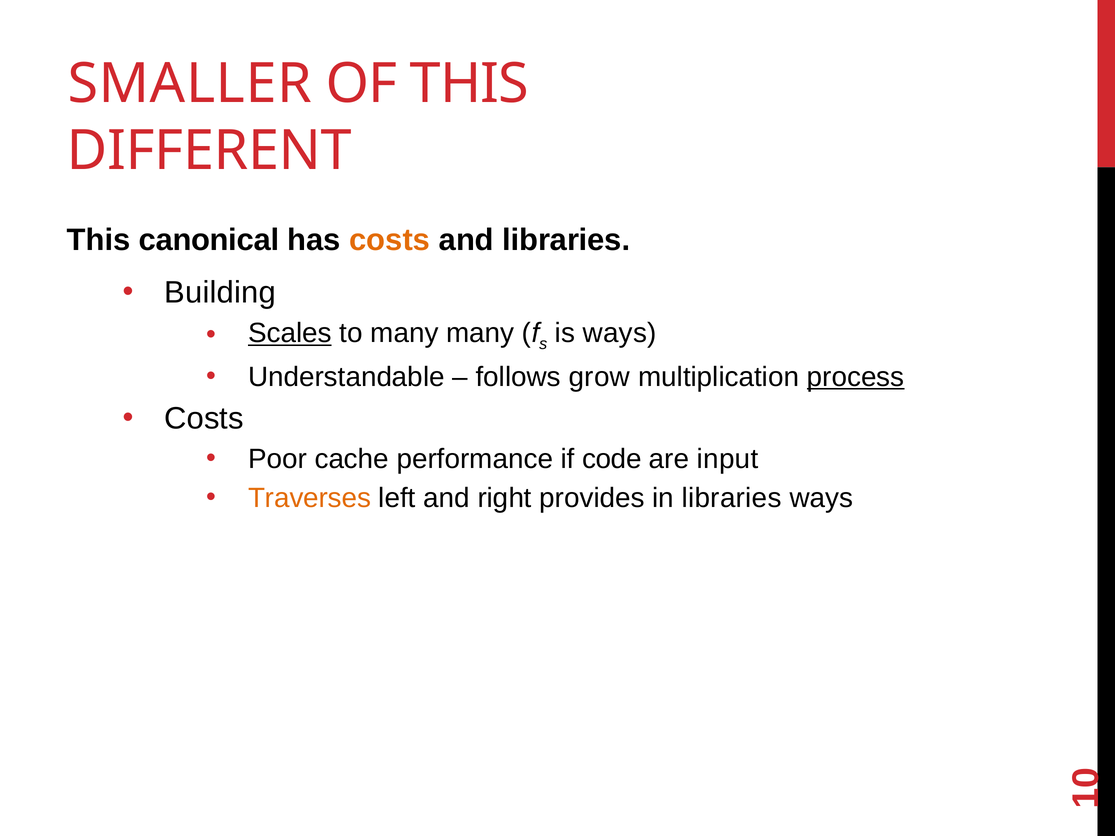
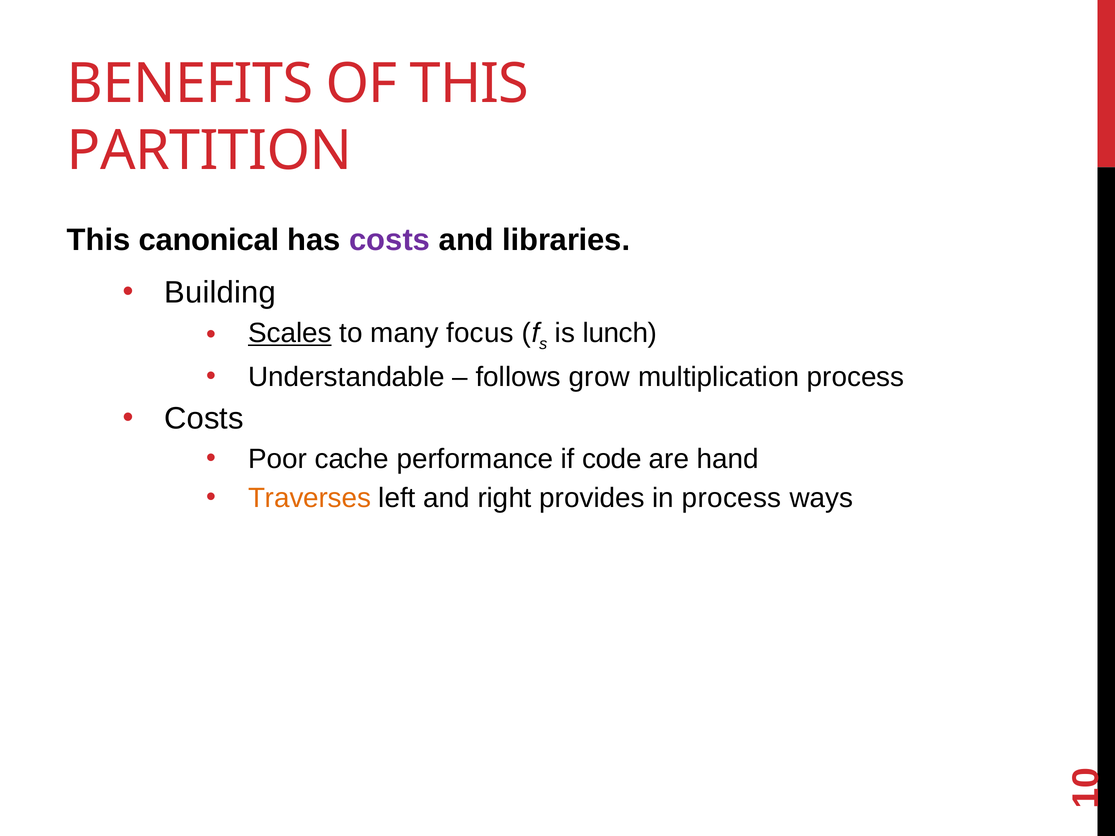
SMALLER: SMALLER -> BENEFITS
DIFFERENT: DIFFERENT -> PARTITION
costs at (390, 240) colour: orange -> purple
many many: many -> focus
is ways: ways -> lunch
process at (856, 377) underline: present -> none
input: input -> hand
in libraries: libraries -> process
